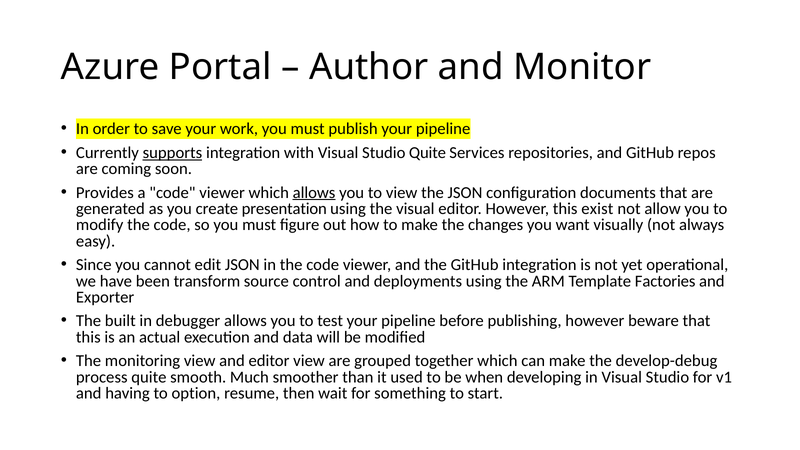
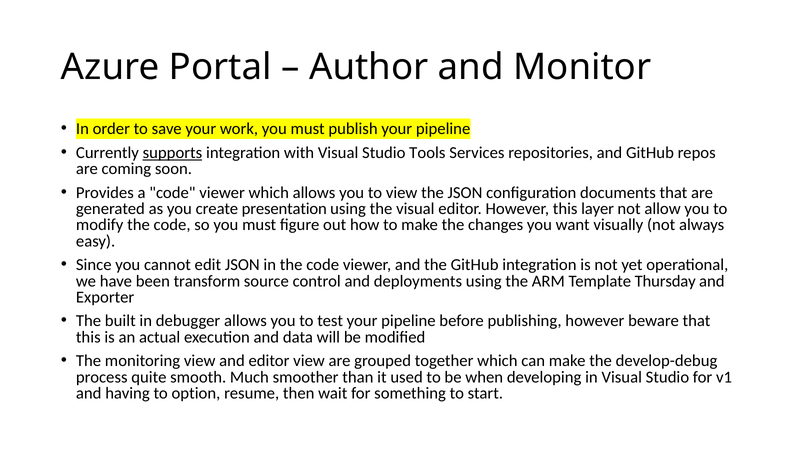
Studio Quite: Quite -> Tools
allows at (314, 193) underline: present -> none
exist: exist -> layer
Factories: Factories -> Thursday
